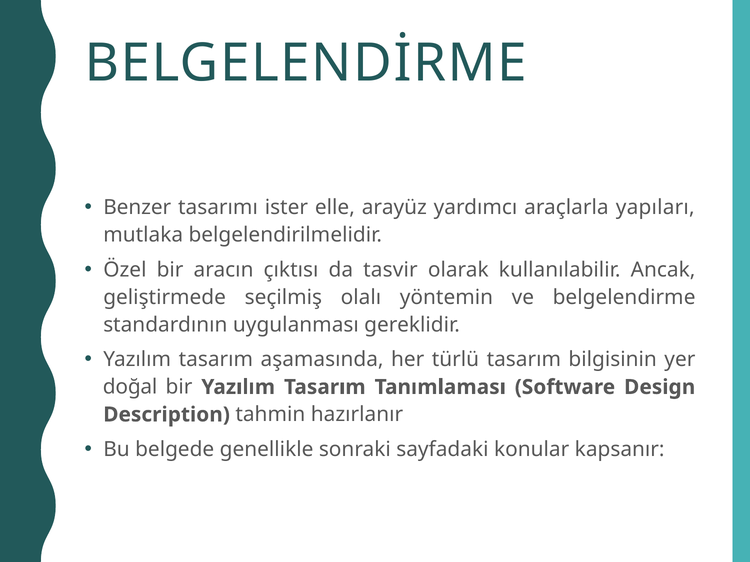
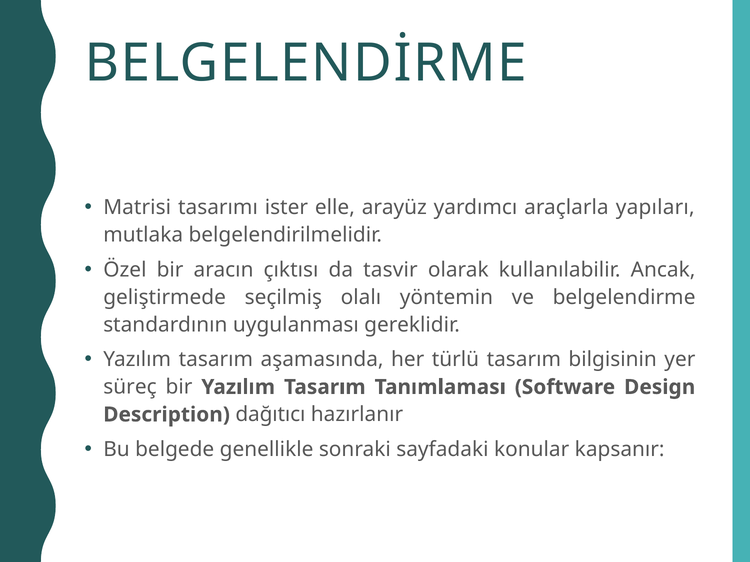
Benzer: Benzer -> Matrisi
doğal: doğal -> süreç
tahmin: tahmin -> dağıtıcı
